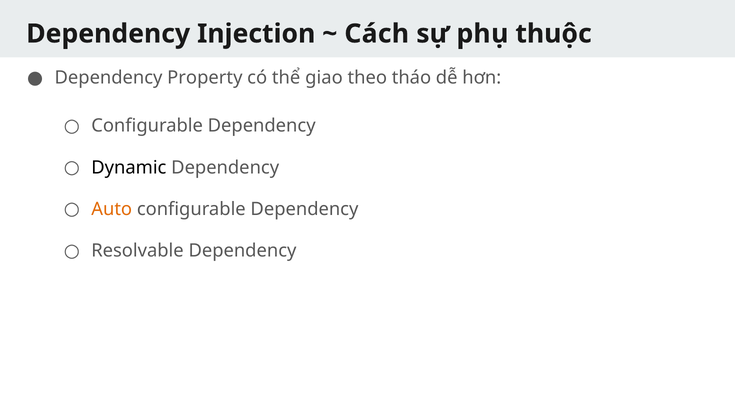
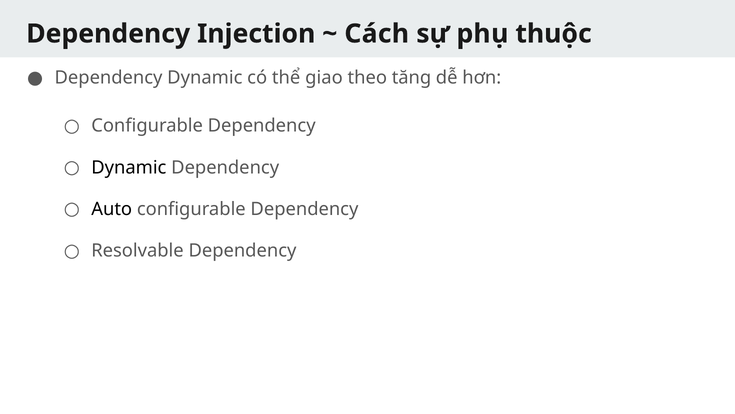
Dependency Property: Property -> Dynamic
tháo: tháo -> tăng
Auto colour: orange -> black
